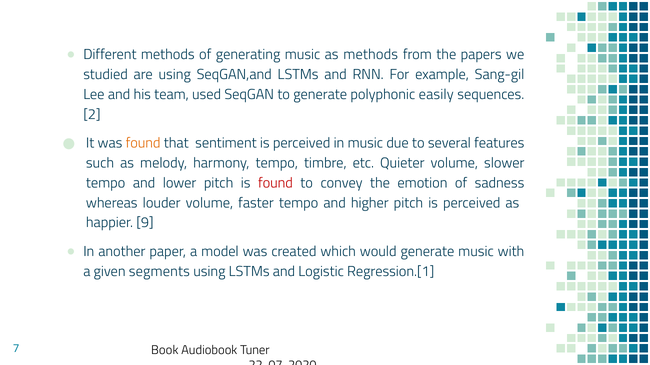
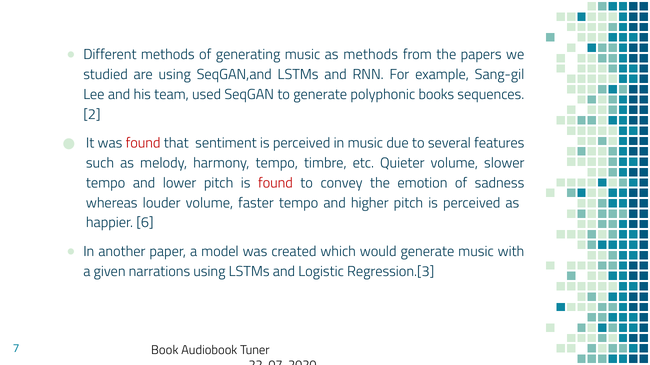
easily: easily -> books
found at (143, 143) colour: orange -> red
9: 9 -> 6
segments: segments -> narrations
Regression.[1: Regression.[1 -> Regression.[3
